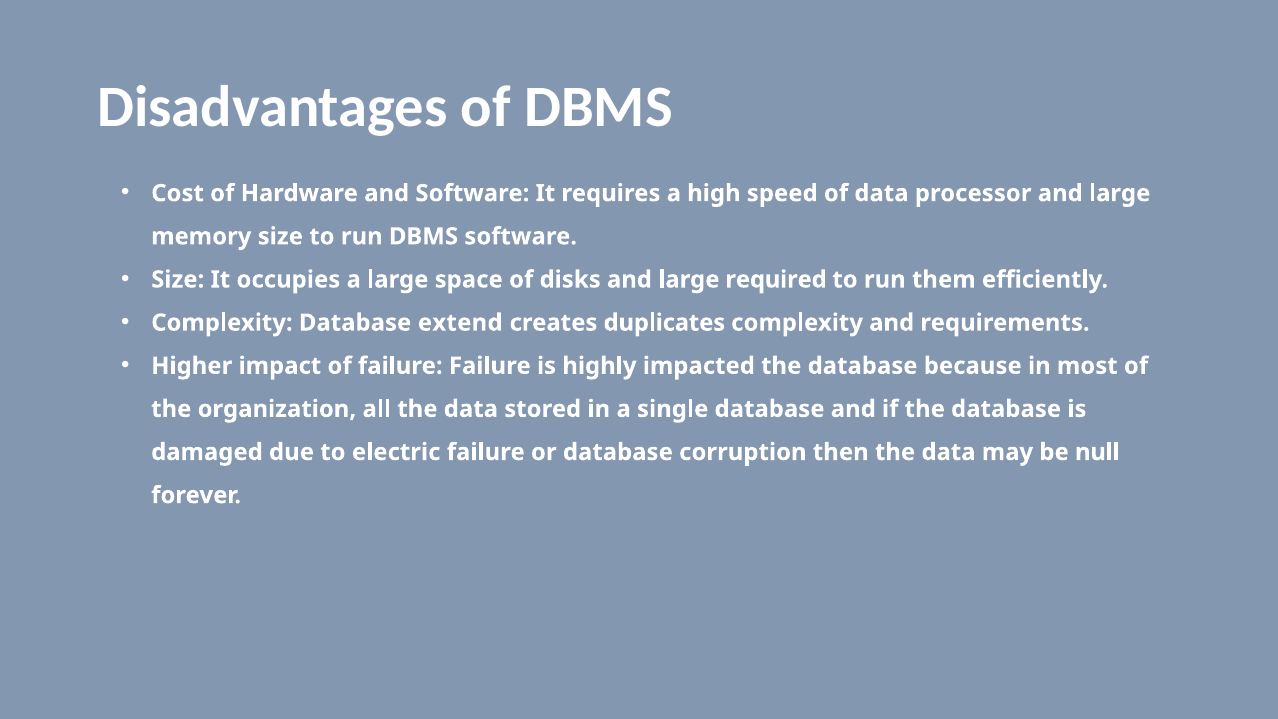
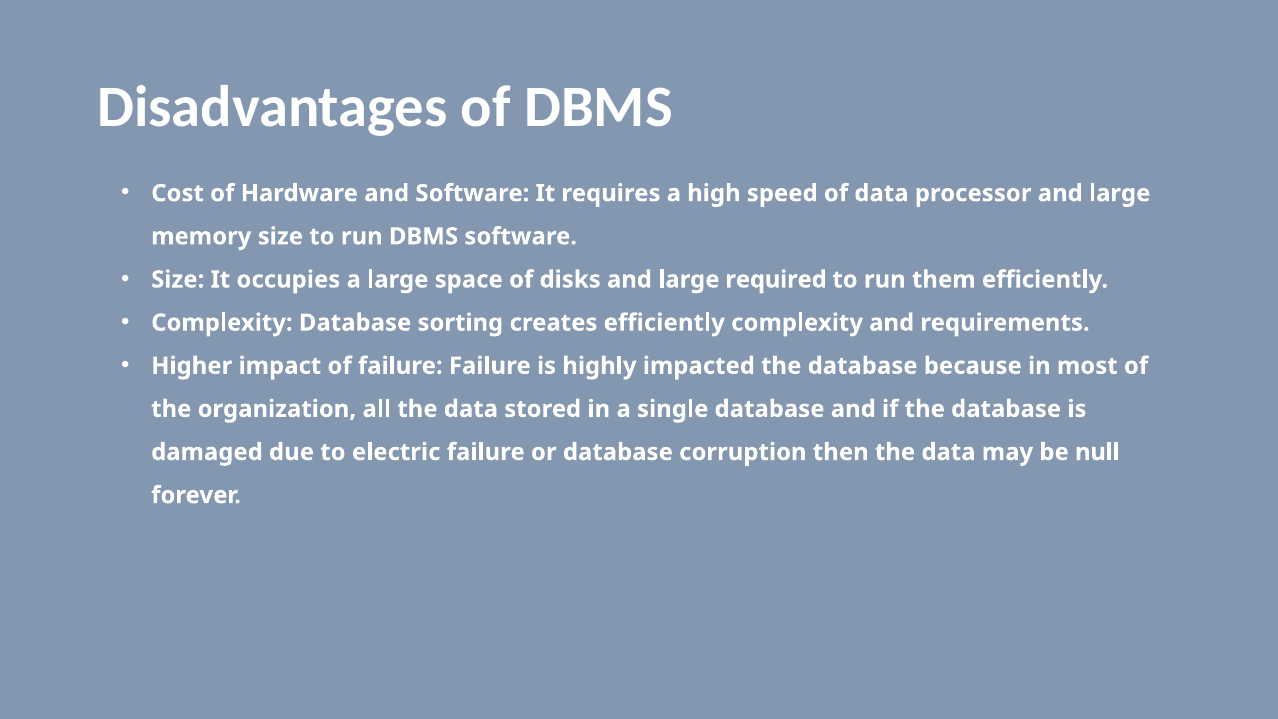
extend: extend -> sorting
creates duplicates: duplicates -> efficiently
